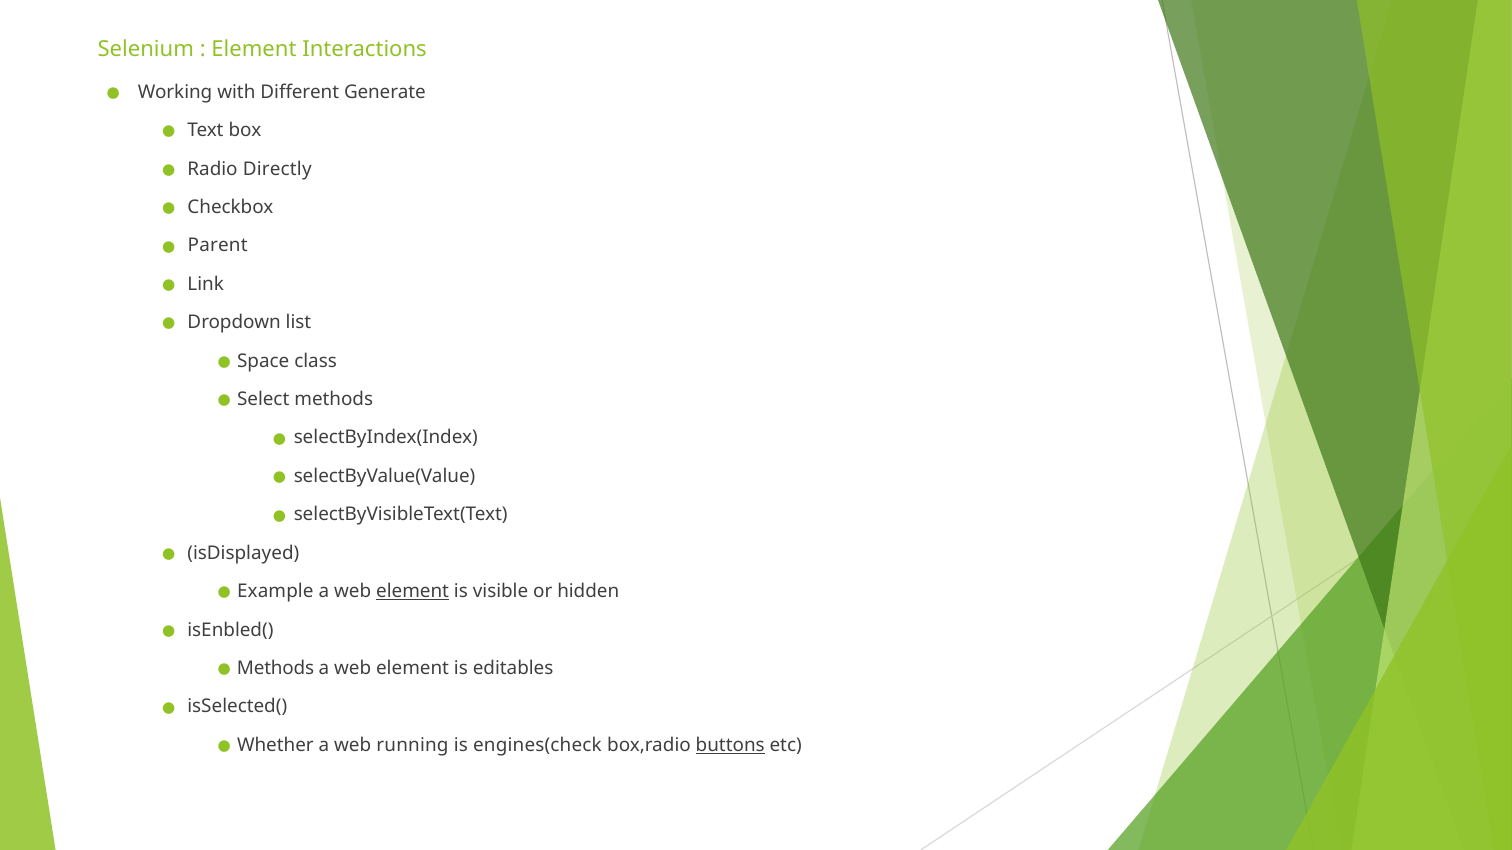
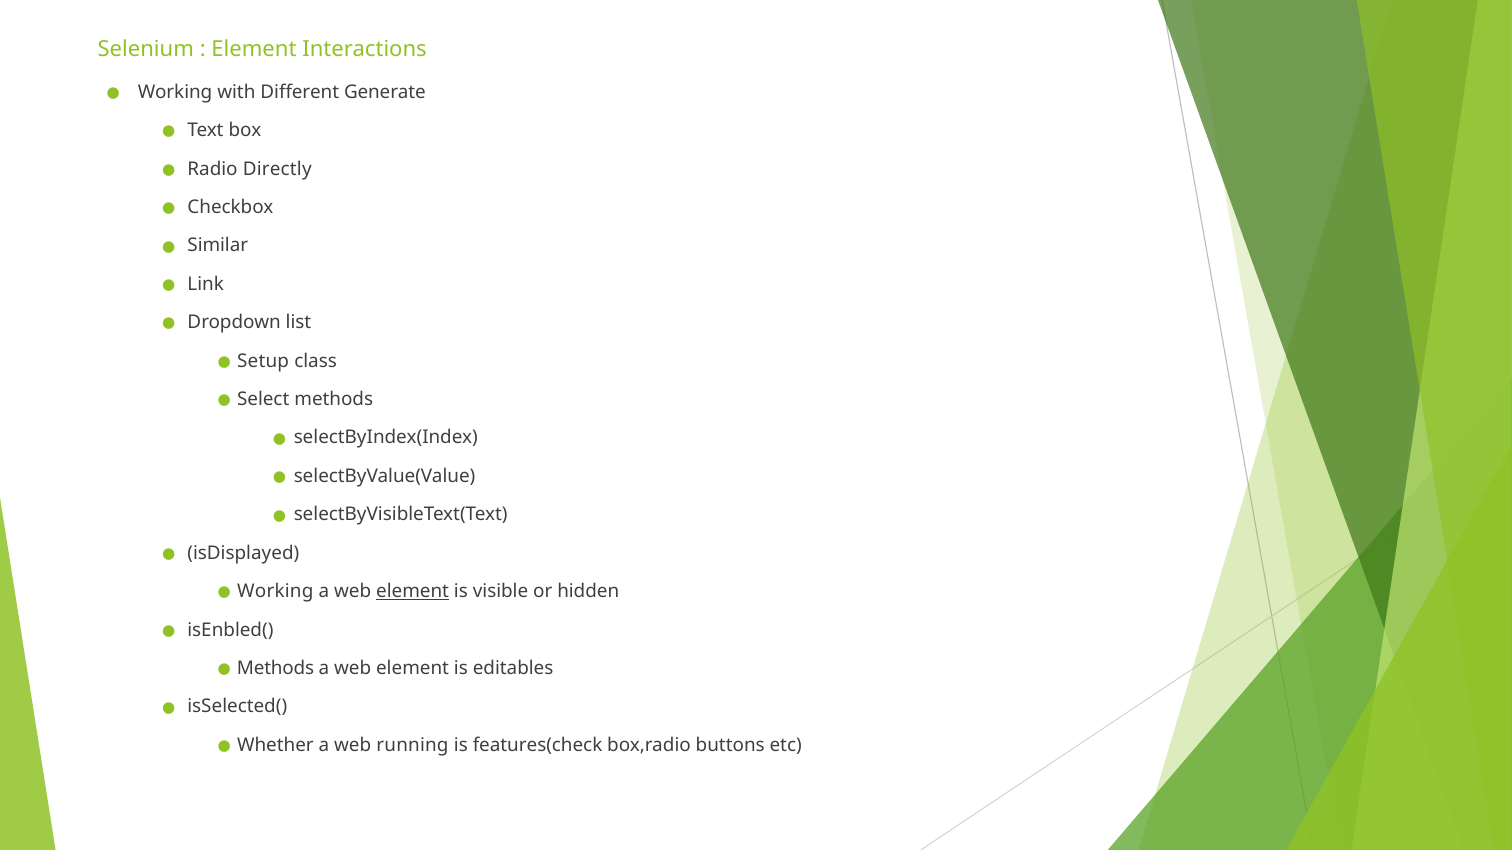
Parent: Parent -> Similar
Space: Space -> Setup
Example at (275, 592): Example -> Working
engines(check: engines(check -> features(check
buttons underline: present -> none
